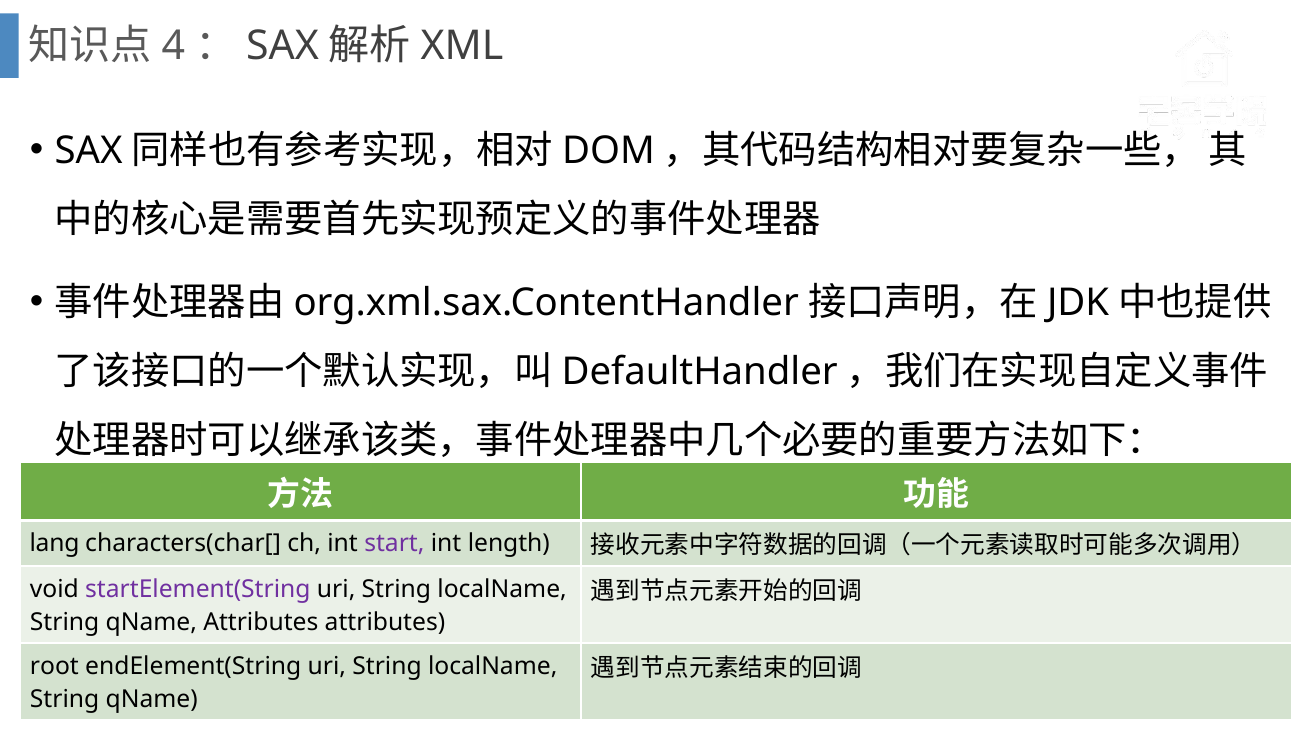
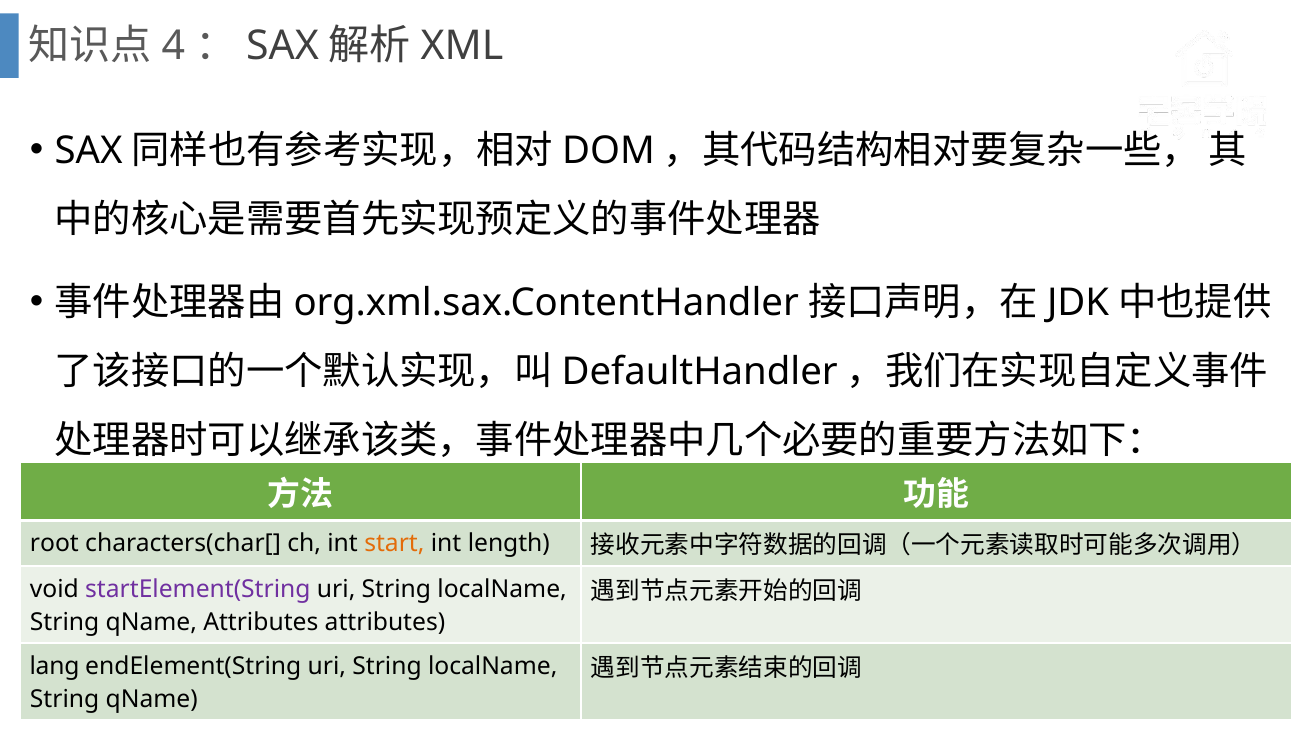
lang: lang -> root
start colour: purple -> orange
root: root -> lang
